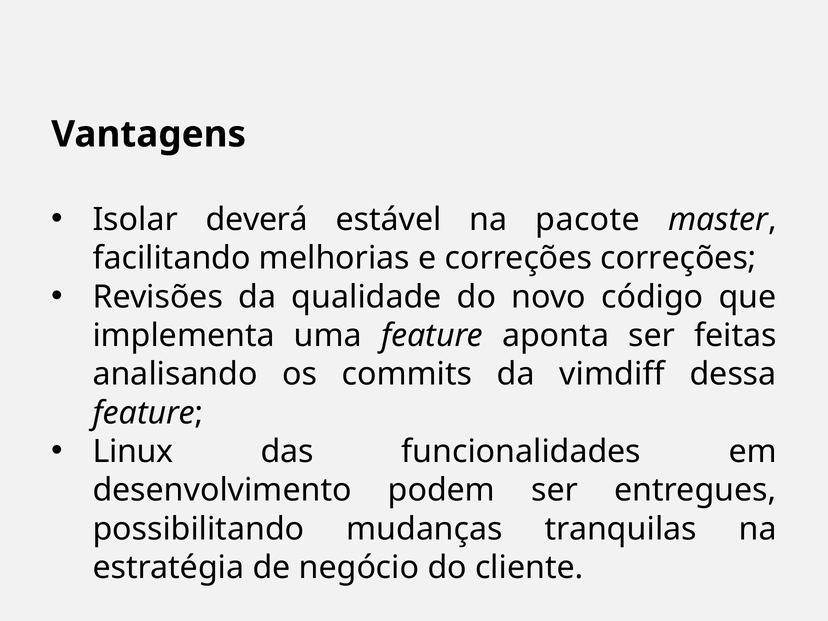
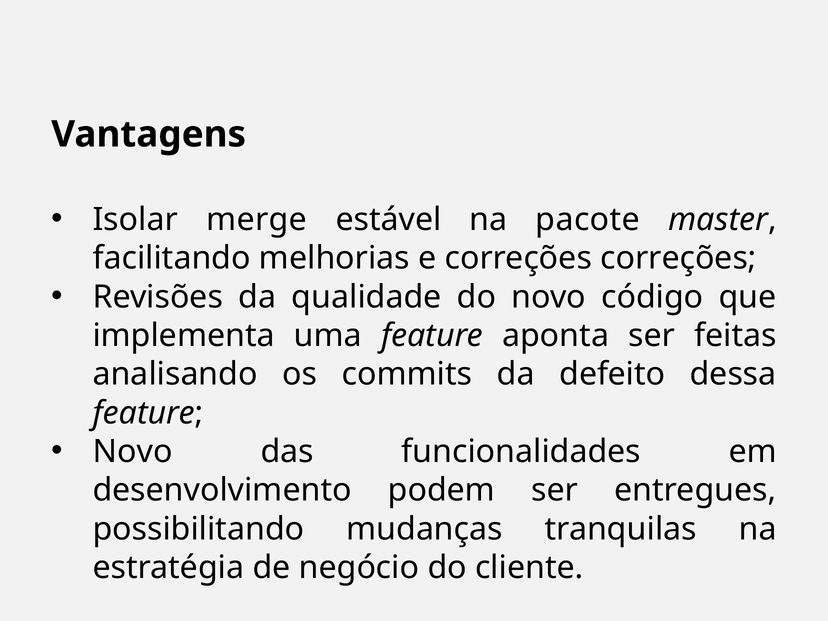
deverá: deverá -> merge
vimdiff: vimdiff -> defeito
Linux at (133, 452): Linux -> Novo
